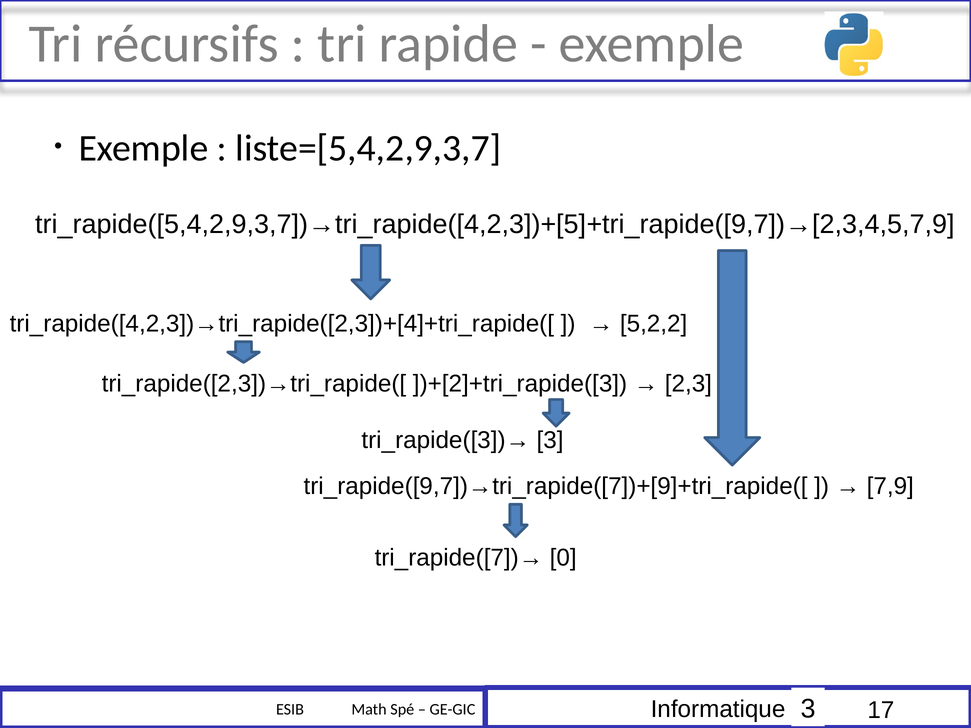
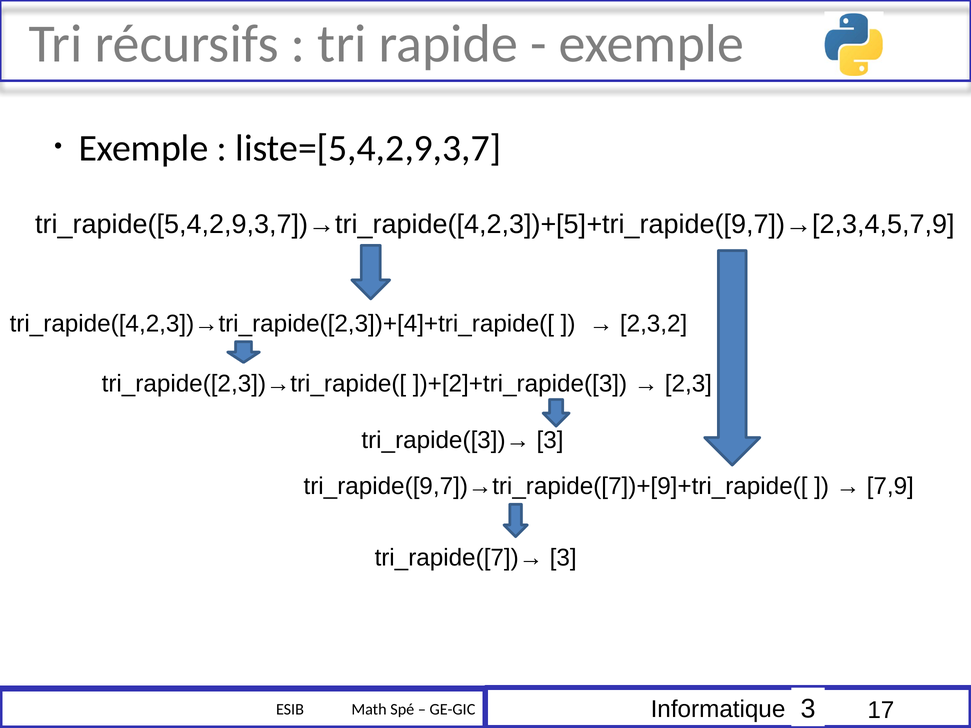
5,2,2: 5,2,2 -> 2,3,2
tri_rapide([7])→ 0: 0 -> 3
